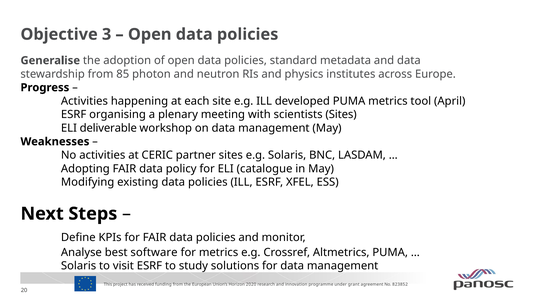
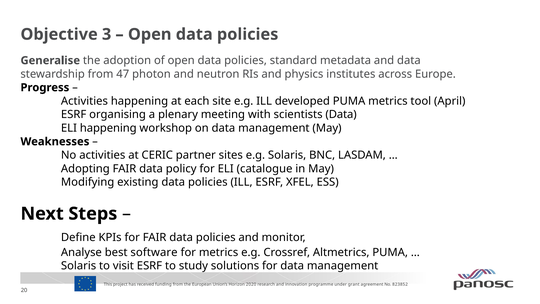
85: 85 -> 47
scientists Sites: Sites -> Data
ELI deliverable: deliverable -> happening
